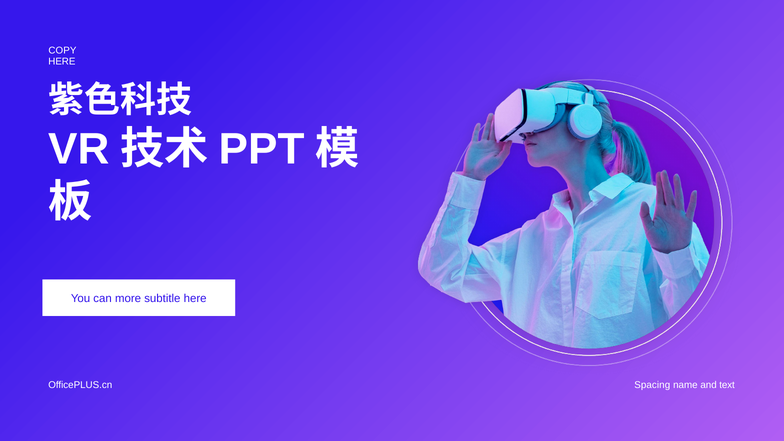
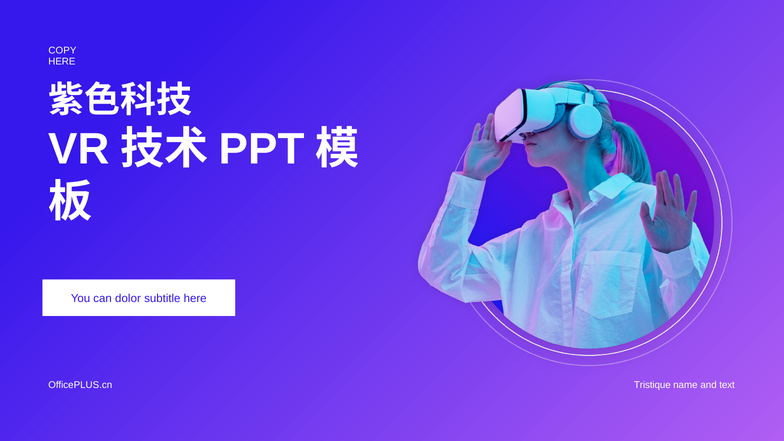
more: more -> dolor
Spacing: Spacing -> Tristique
